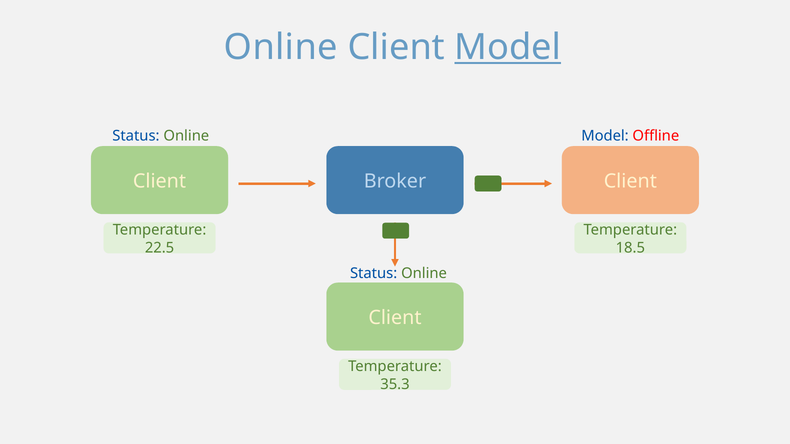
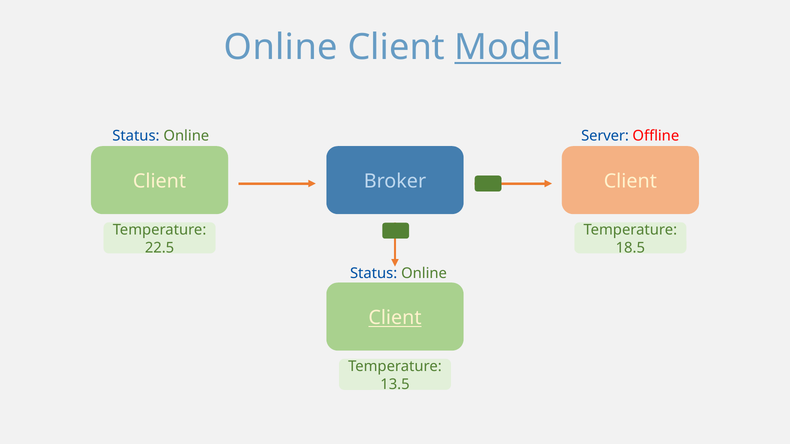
Model at (605, 136): Model -> Server
Client at (395, 318) underline: none -> present
35.3: 35.3 -> 13.5
